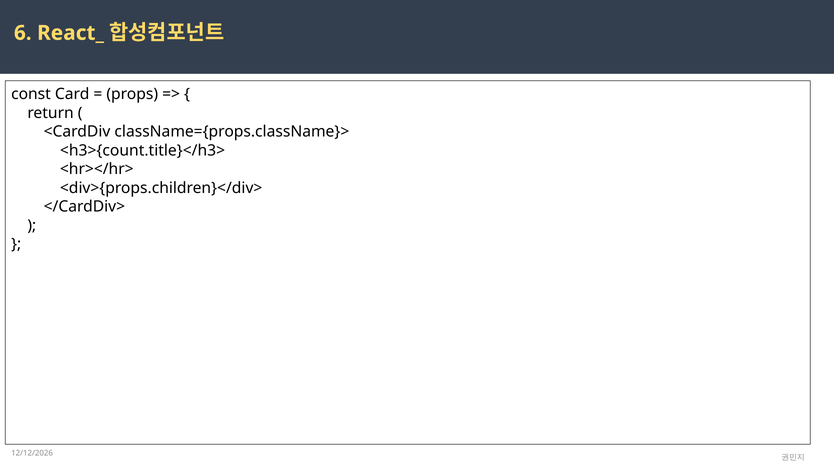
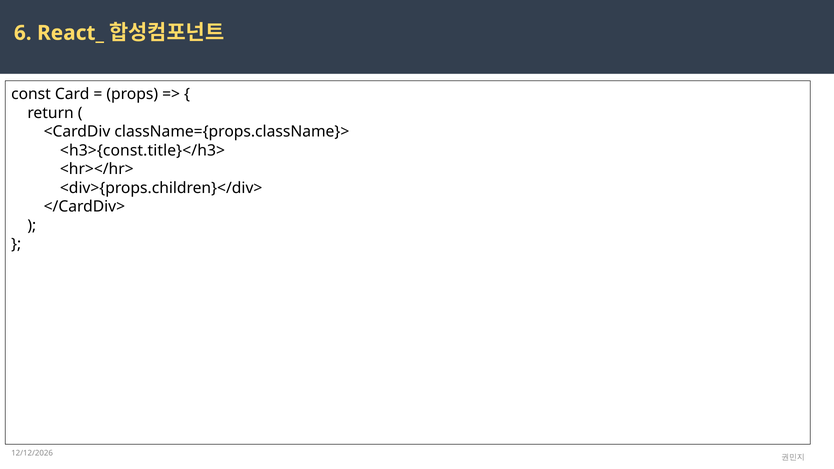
<h3>{count.title}</h3>: <h3>{count.title}</h3> -> <h3>{const.title}</h3>
